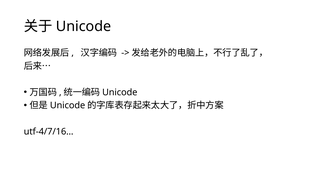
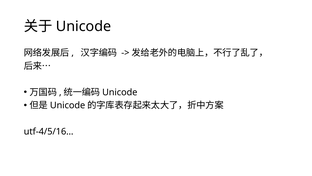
utf-4/7/16…: utf-4/7/16… -> utf-4/5/16…
